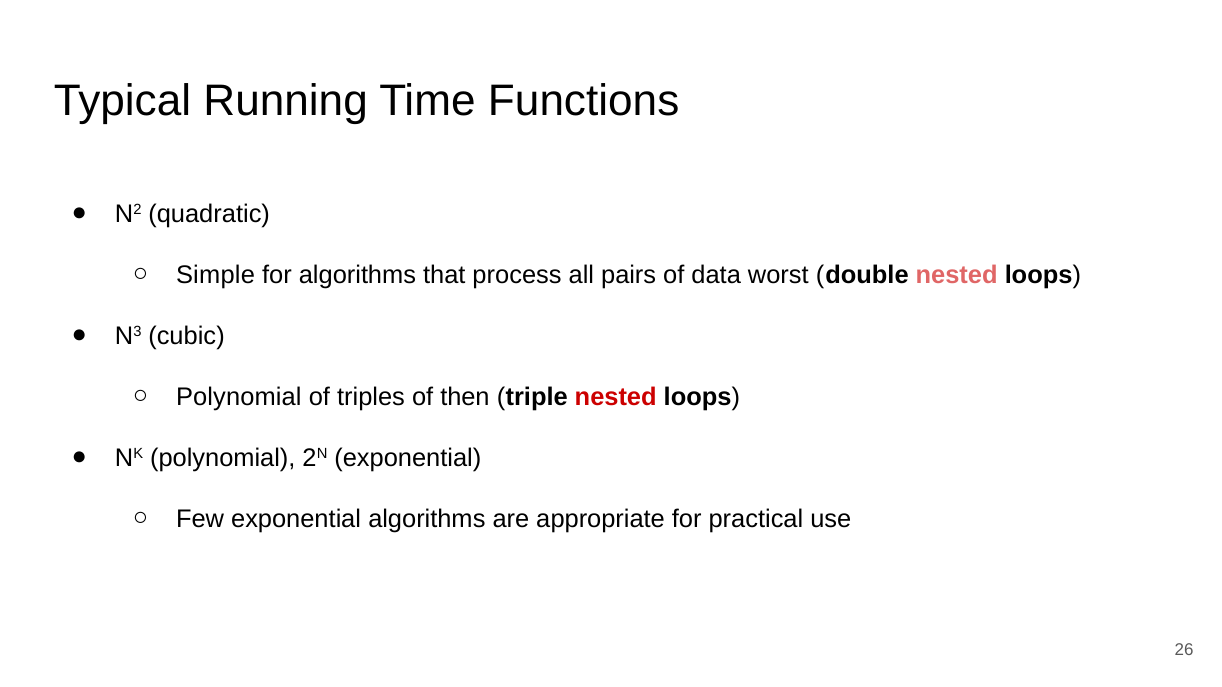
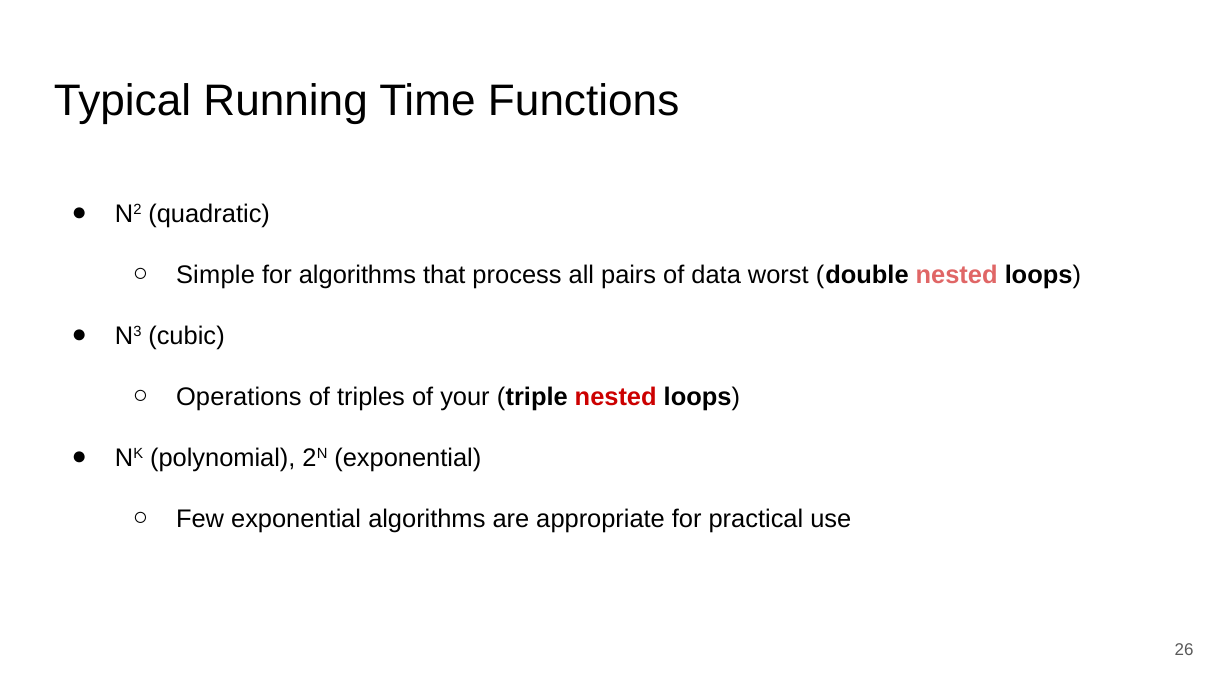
Polynomial at (239, 397): Polynomial -> Operations
then: then -> your
